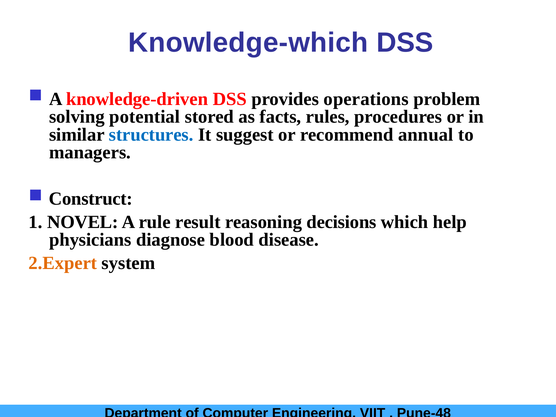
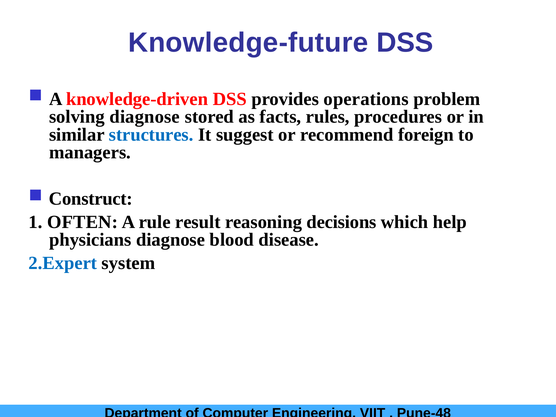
Knowledge-which: Knowledge-which -> Knowledge-future
solving potential: potential -> diagnose
annual: annual -> foreign
NOVEL: NOVEL -> OFTEN
2.Expert colour: orange -> blue
